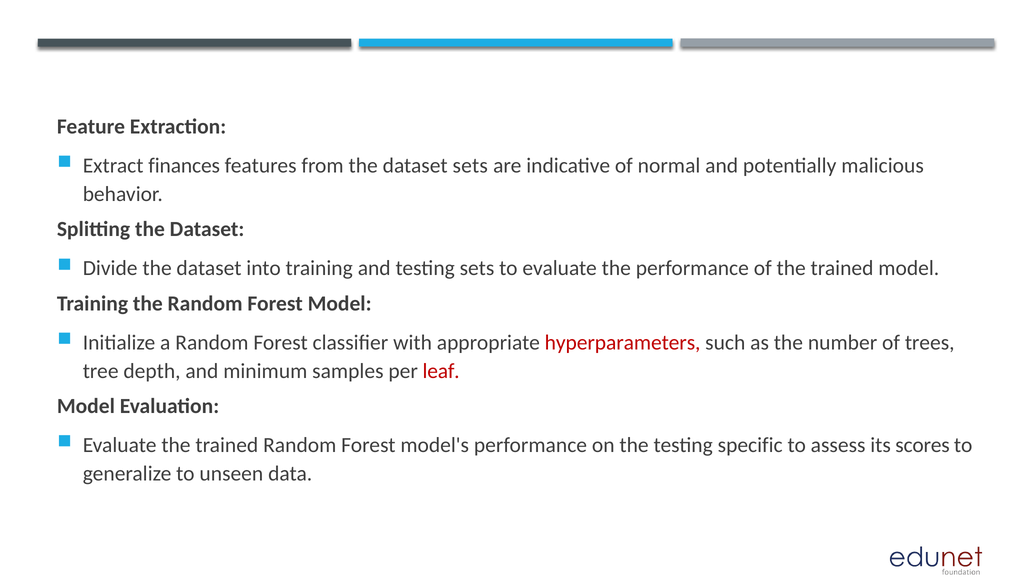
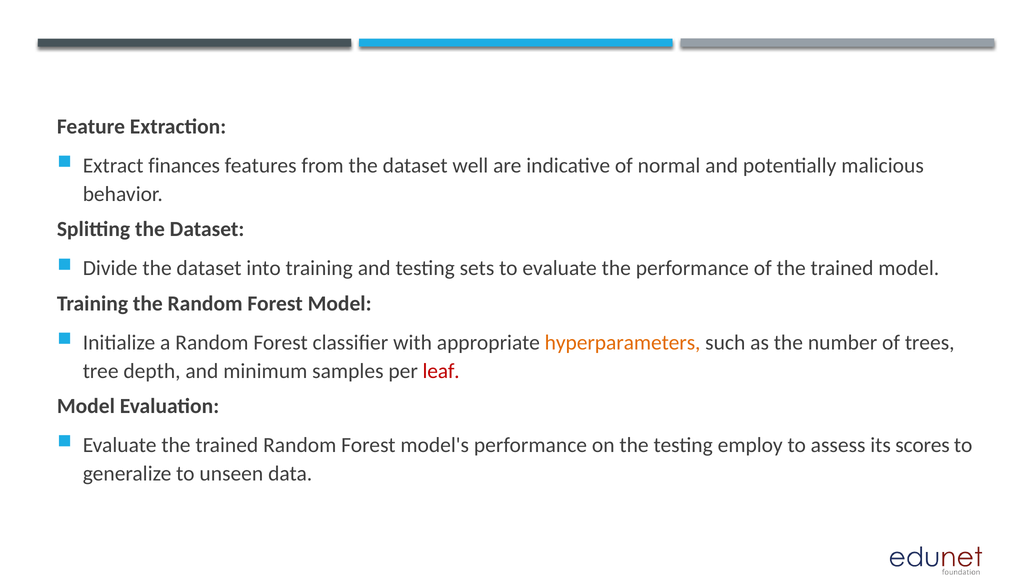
dataset sets: sets -> well
hyperparameters colour: red -> orange
specific: specific -> employ
